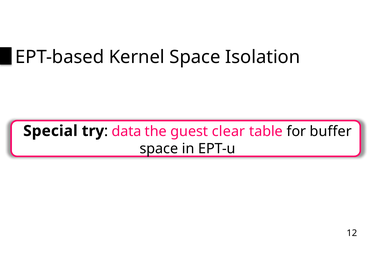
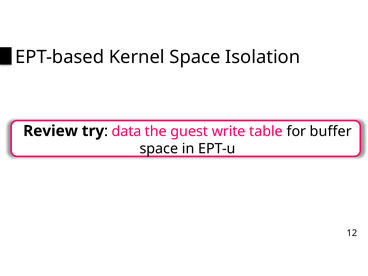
Special: Special -> Review
clear: clear -> write
